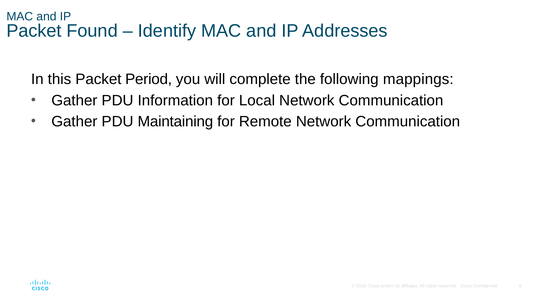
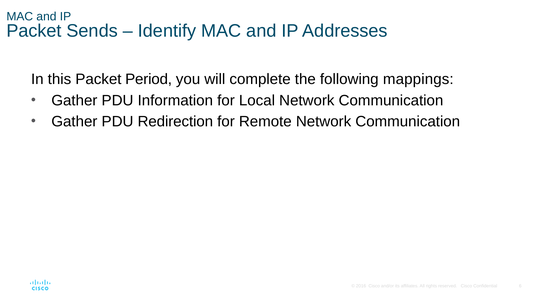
Found: Found -> Sends
Maintaining: Maintaining -> Redirection
